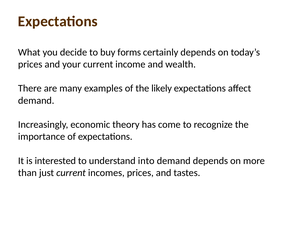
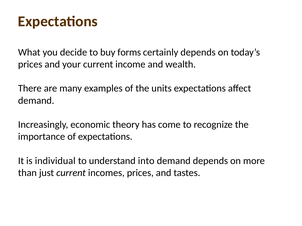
likely: likely -> units
interested: interested -> individual
